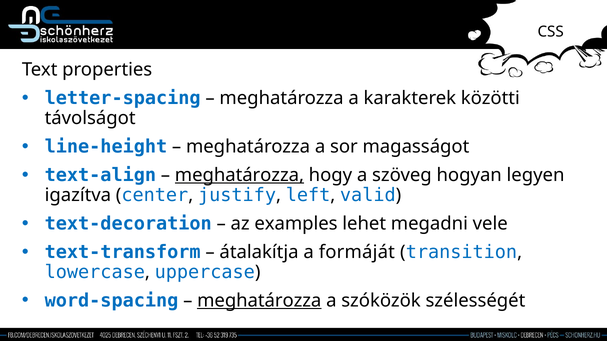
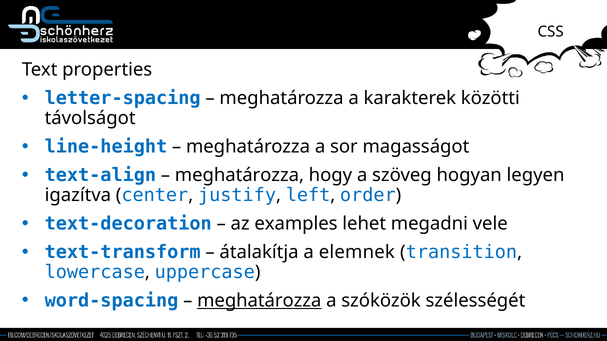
meghatározza at (239, 175) underline: present -> none
valid: valid -> order
formáját: formáját -> elemnek
